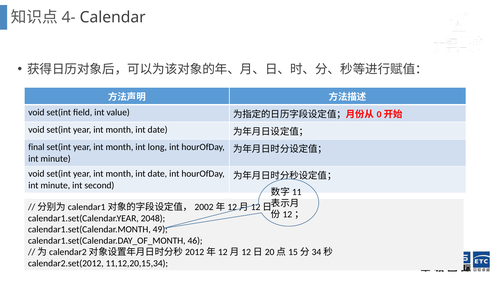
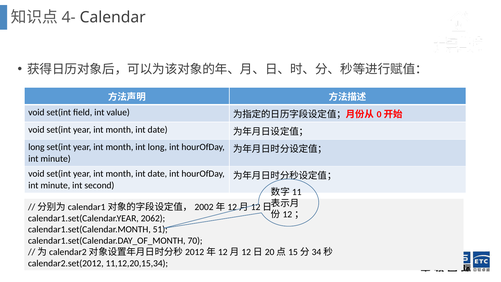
final at (36, 147): final -> long
2048: 2048 -> 2062
49: 49 -> 51
46: 46 -> 70
